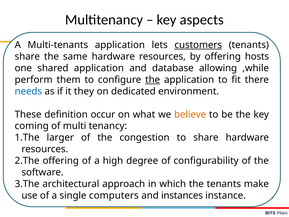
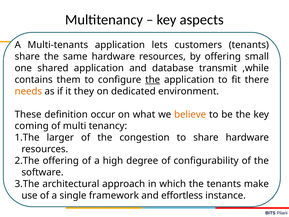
customers underline: present -> none
hosts: hosts -> small
allowing: allowing -> transmit
perform: perform -> contains
needs colour: blue -> orange
computers: computers -> framework
instances: instances -> effortless
